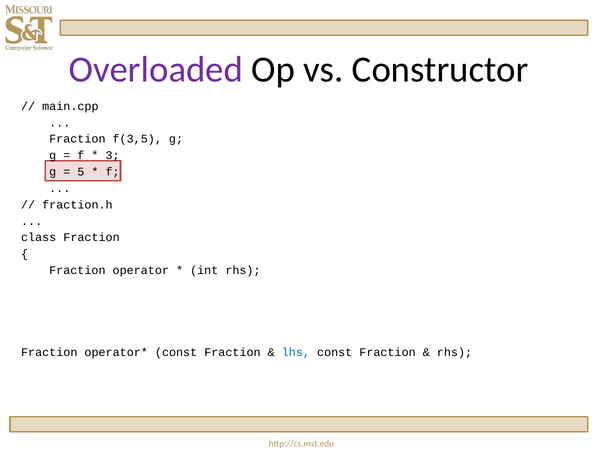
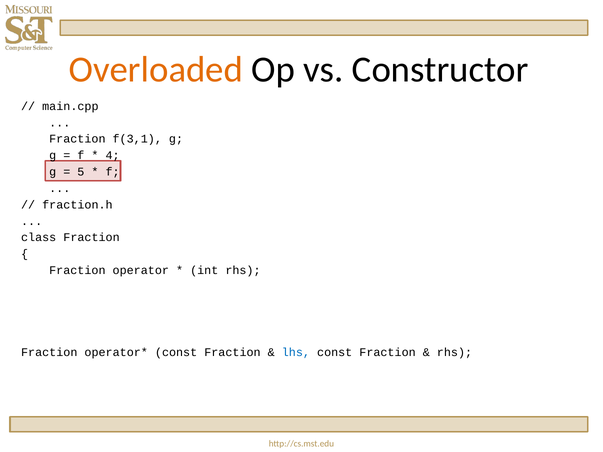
Overloaded colour: purple -> orange
f(3,5: f(3,5 -> f(3,1
3: 3 -> 4
